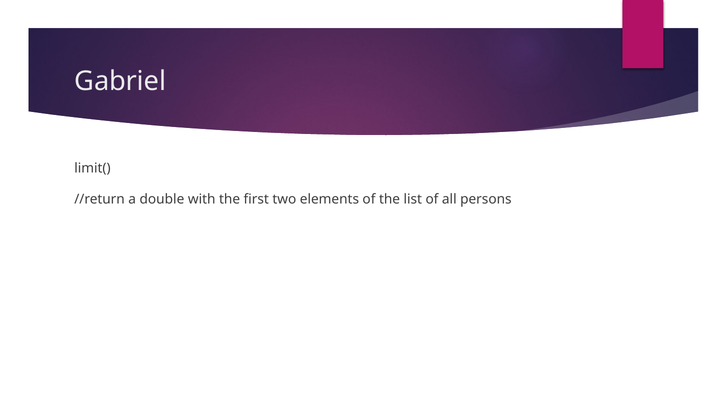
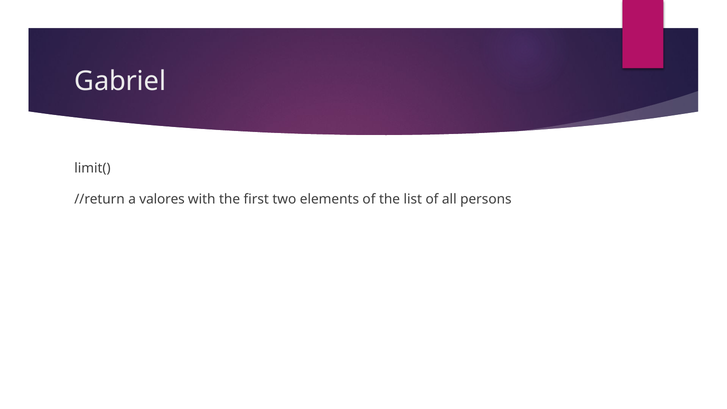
double: double -> valores
